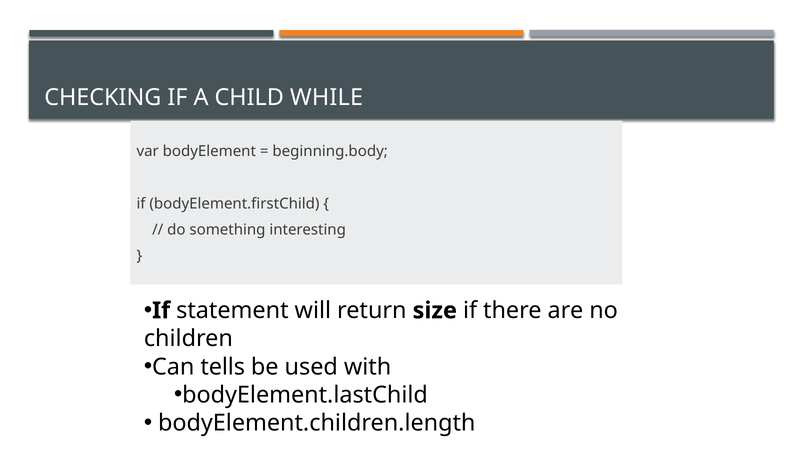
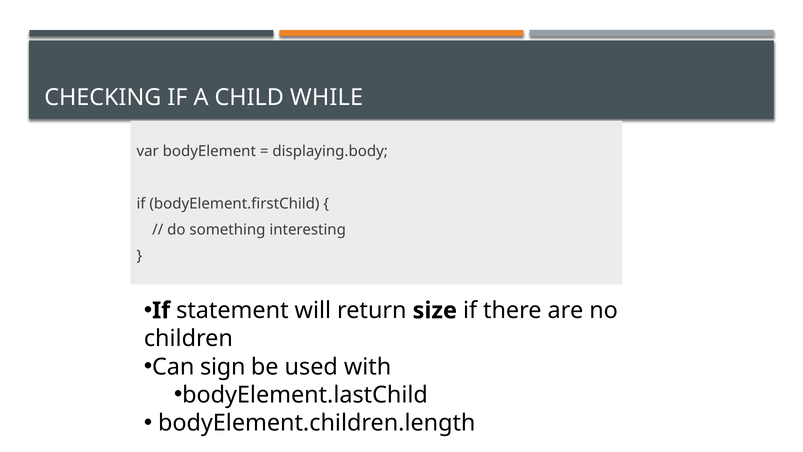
beginning.body: beginning.body -> displaying.body
tells: tells -> sign
